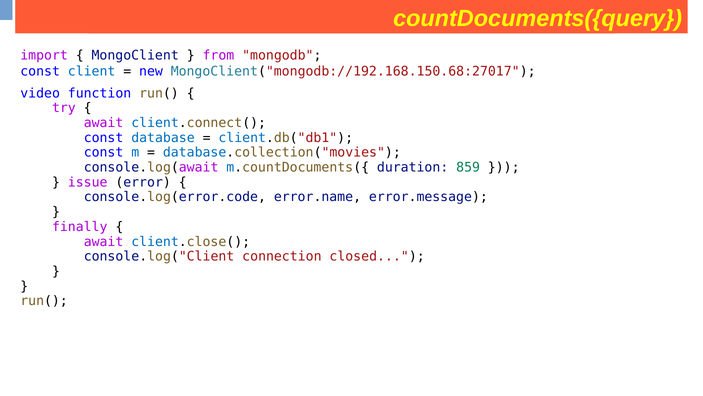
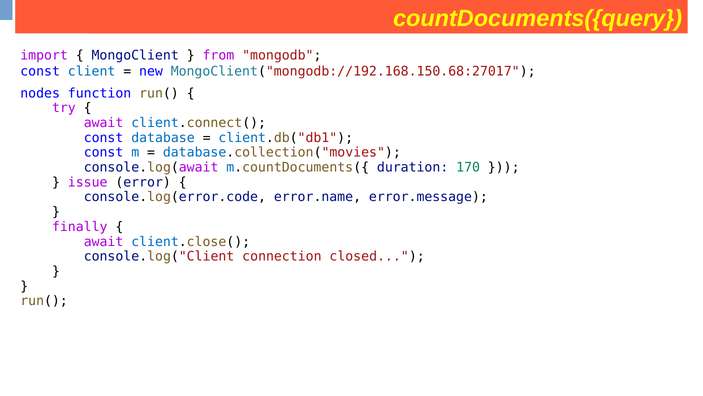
video: video -> nodes
859: 859 -> 170
